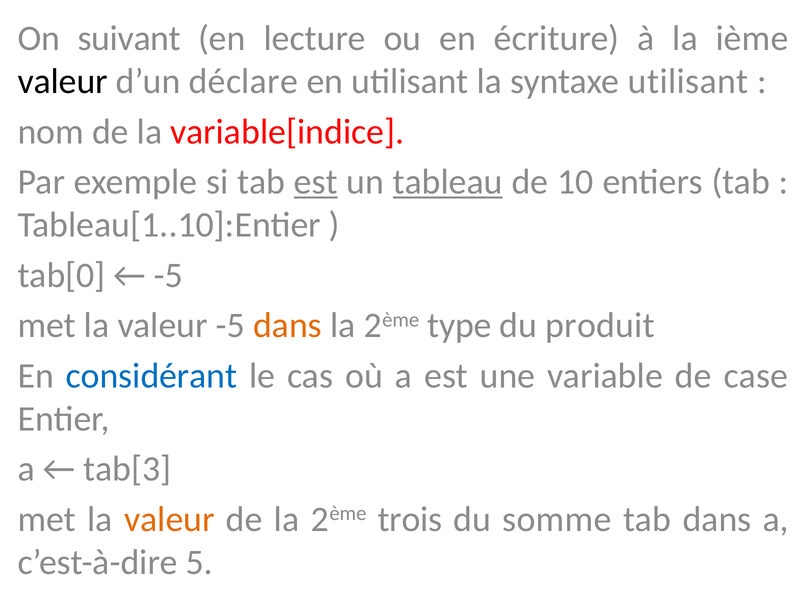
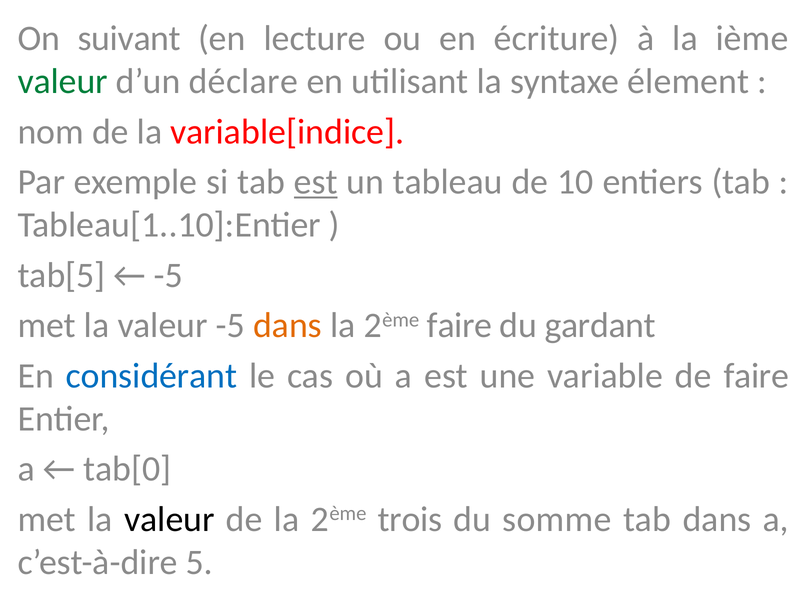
valeur at (63, 81) colour: black -> green
syntaxe utilisant: utilisant -> élement
tableau underline: present -> none
tab[0: tab[0 -> tab[5
2ème type: type -> faire
produit: produit -> gardant
de case: case -> faire
tab[3: tab[3 -> tab[0
valeur at (169, 519) colour: orange -> black
